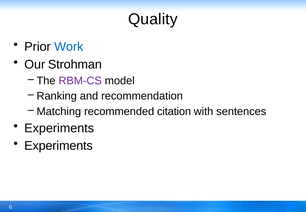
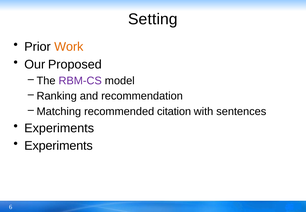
Quality: Quality -> Setting
Work colour: blue -> orange
Strohman: Strohman -> Proposed
